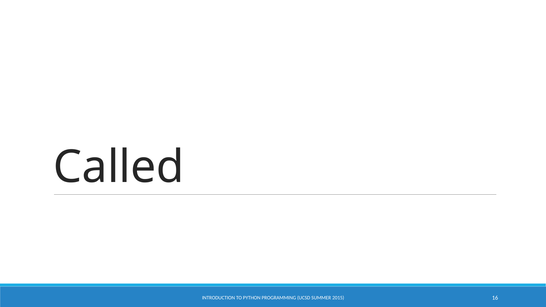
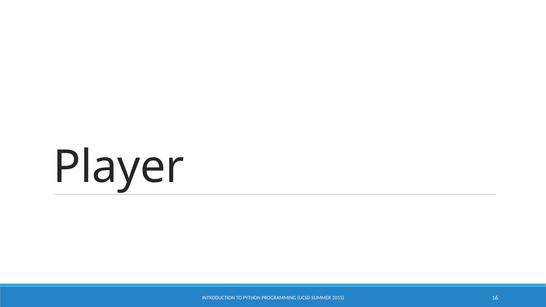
Called: Called -> Player
